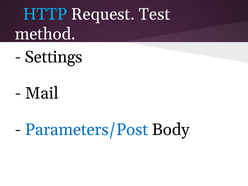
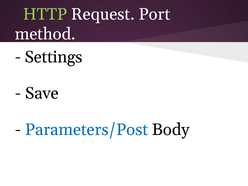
HTTP colour: light blue -> light green
Test: Test -> Port
Mail: Mail -> Save
